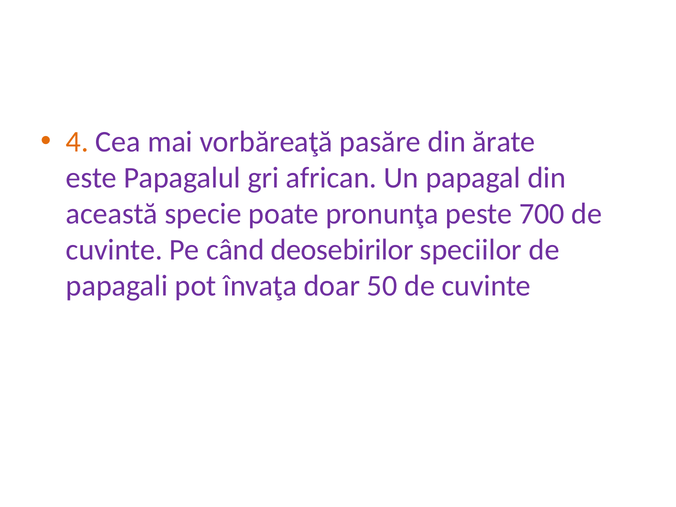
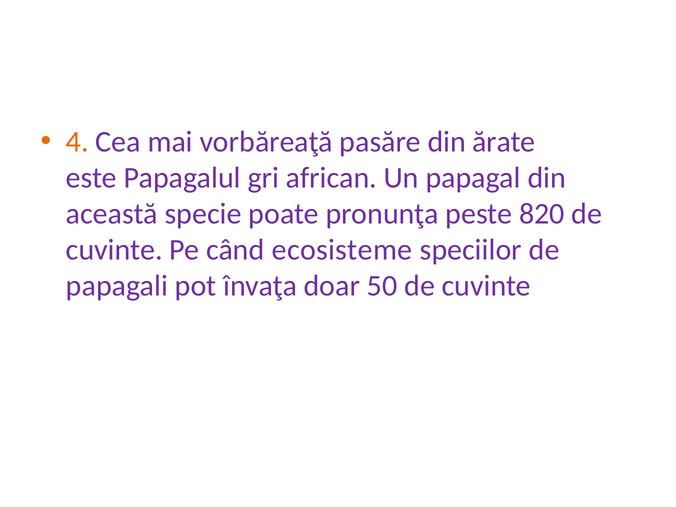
700: 700 -> 820
deosebirilor: deosebirilor -> ecosisteme
